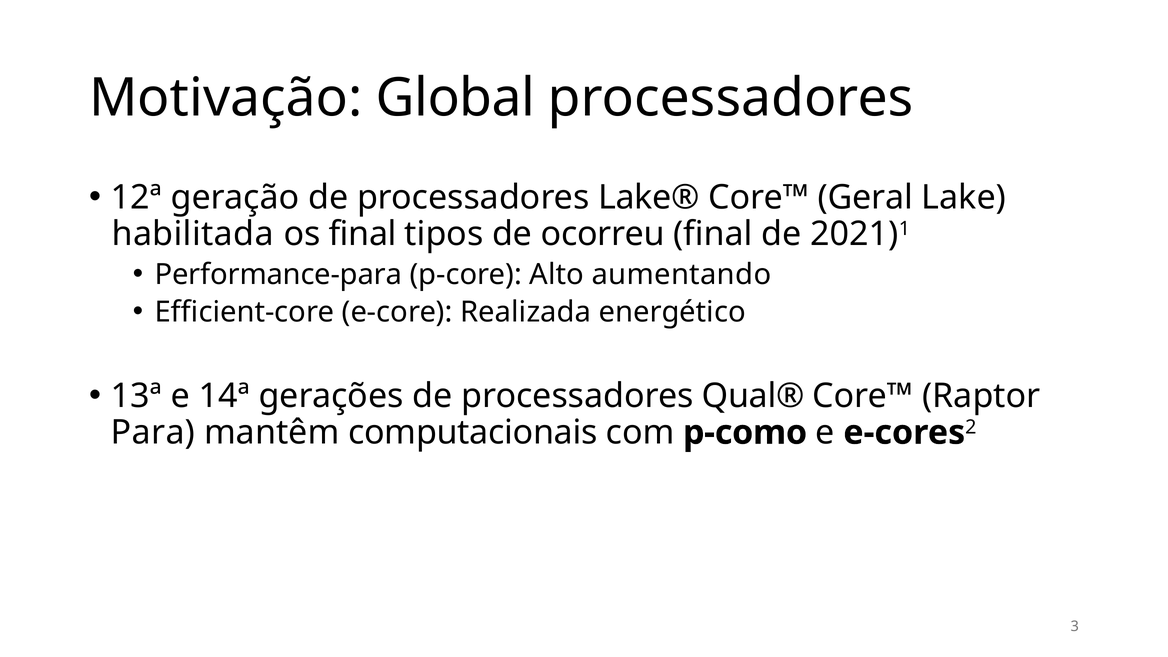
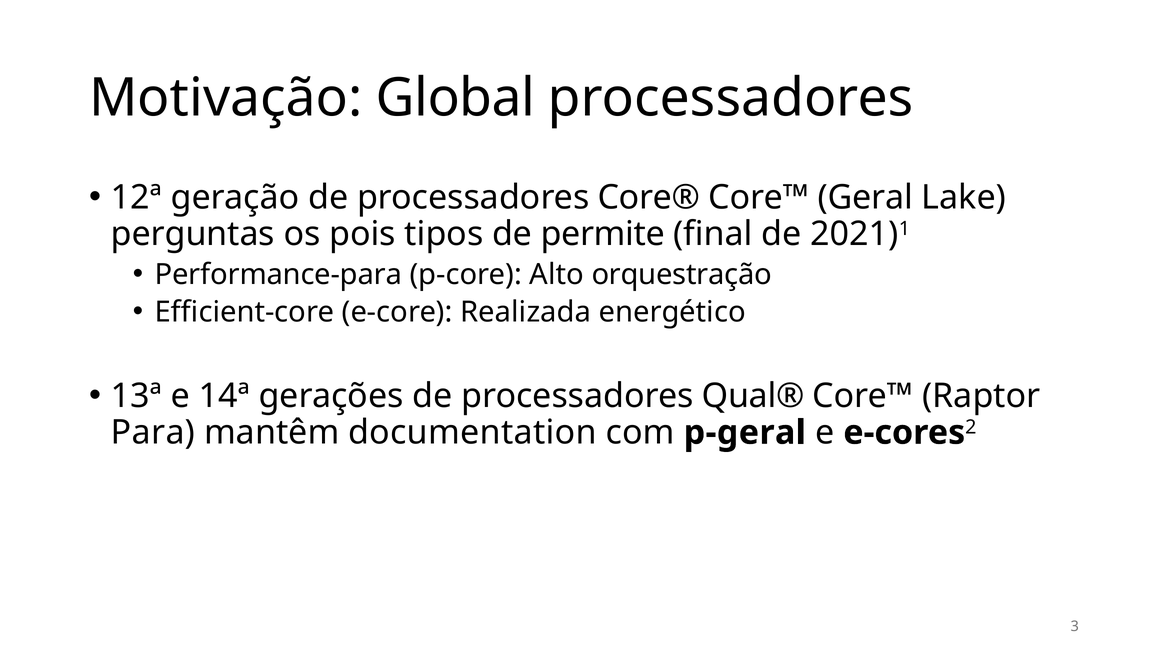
Lake®: Lake® -> Core®
habilitada: habilitada -> perguntas
os final: final -> pois
ocorreu: ocorreu -> permite
aumentando: aumentando -> orquestração
computacionais: computacionais -> documentation
p-como: p-como -> p-geral
